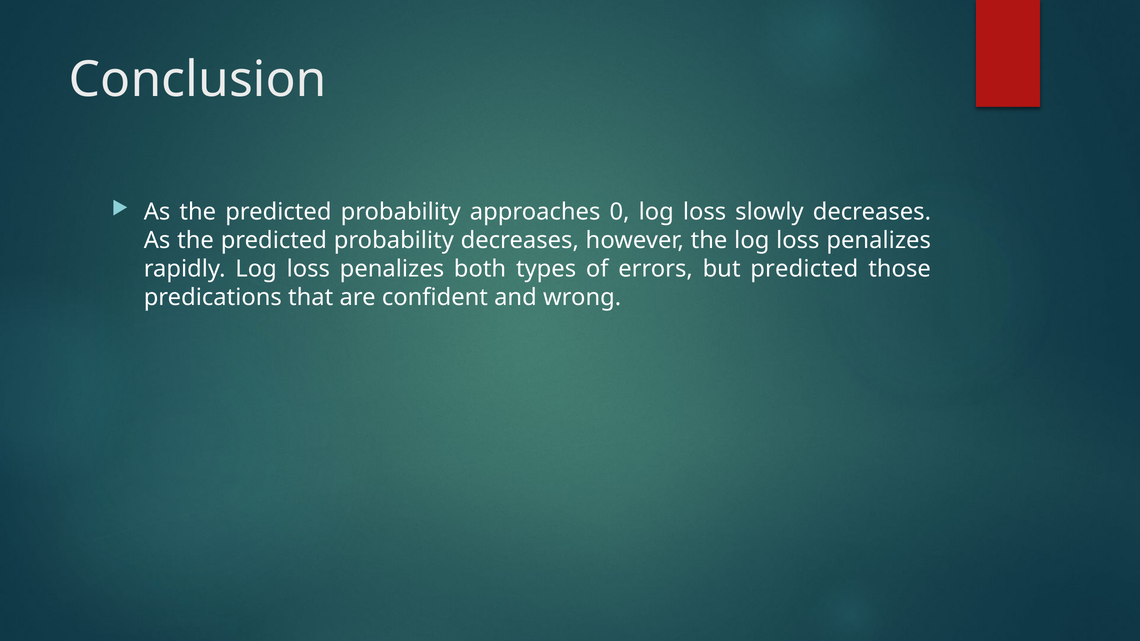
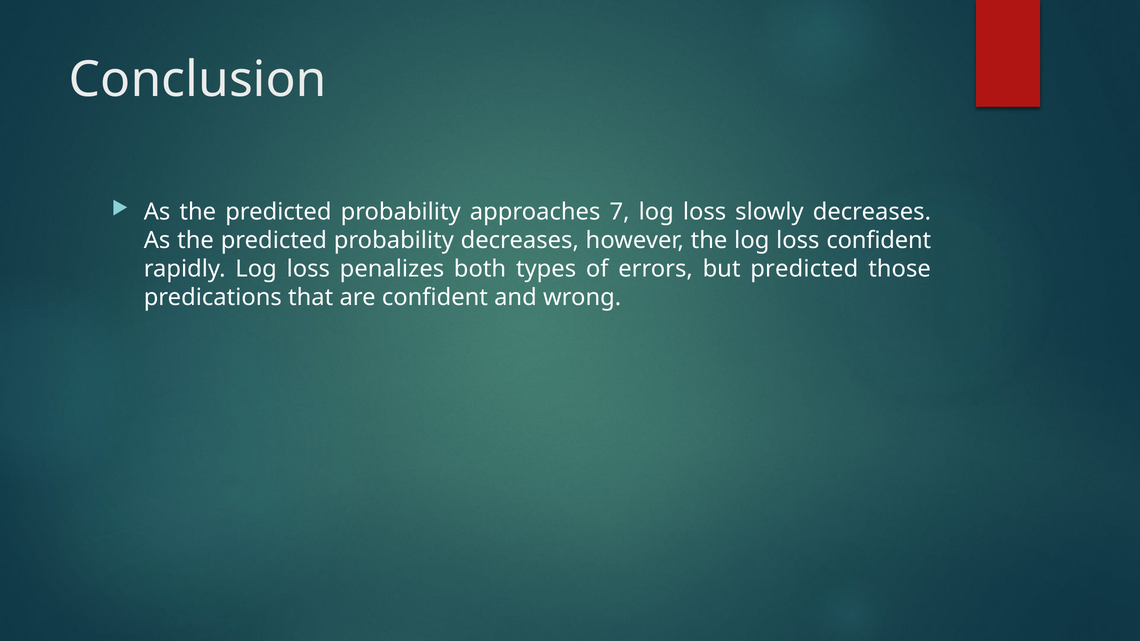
0: 0 -> 7
the log loss penalizes: penalizes -> confident
